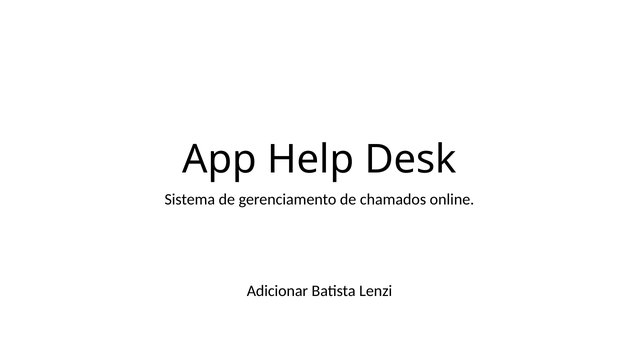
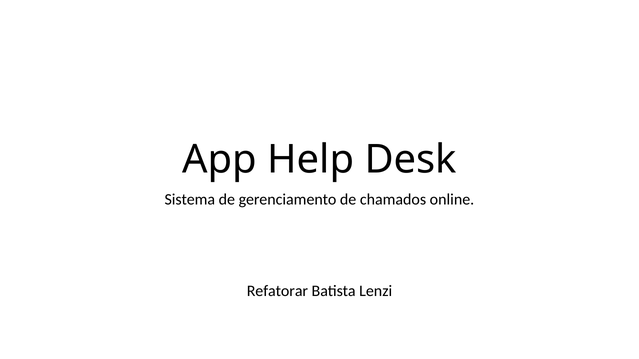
Adicionar: Adicionar -> Refatorar
